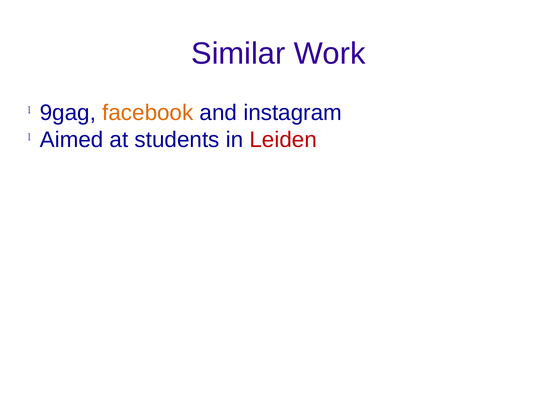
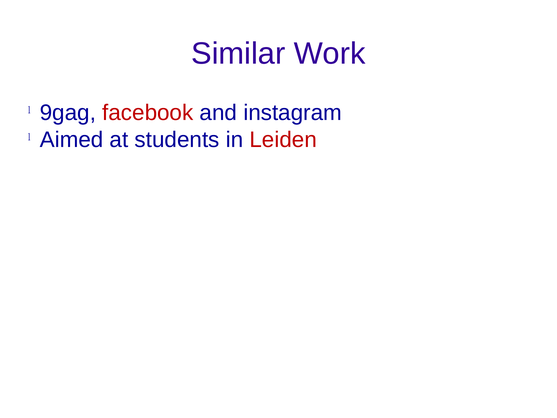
facebook colour: orange -> red
